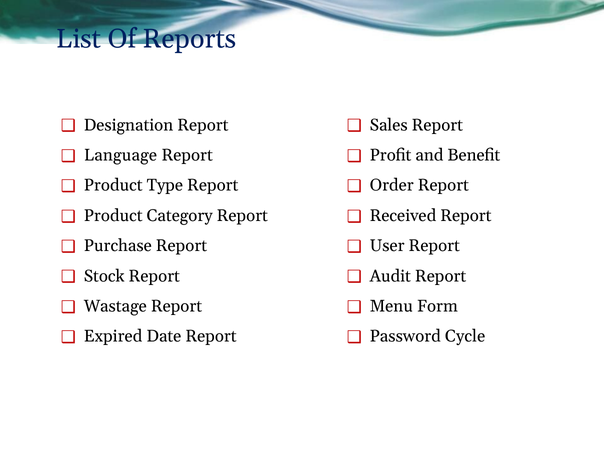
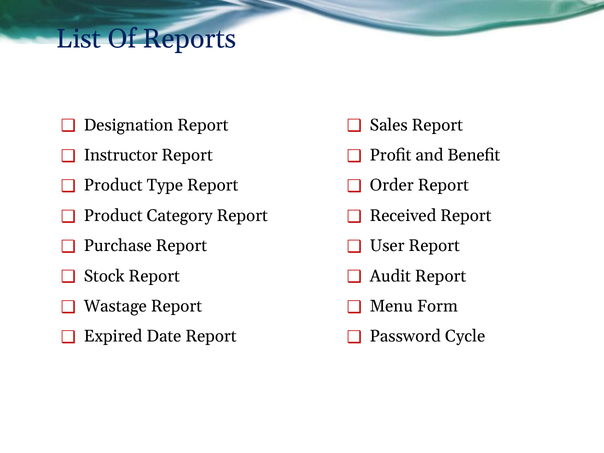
Language: Language -> Instructor
